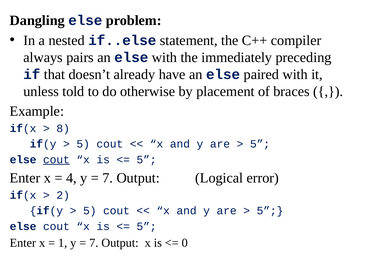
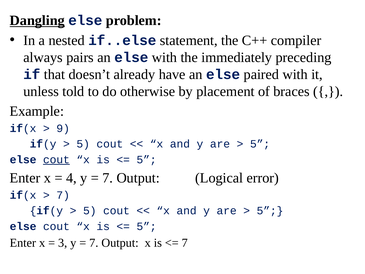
Dangling underline: none -> present
8: 8 -> 9
2 at (63, 195): 2 -> 7
1: 1 -> 3
0 at (185, 243): 0 -> 7
